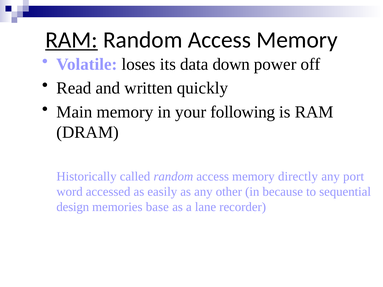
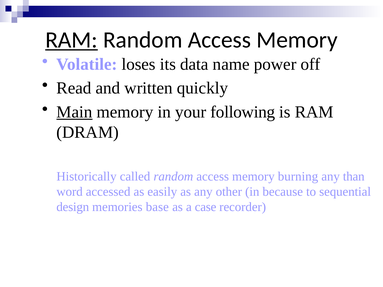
down: down -> name
Main underline: none -> present
directly: directly -> burning
port: port -> than
lane: lane -> case
